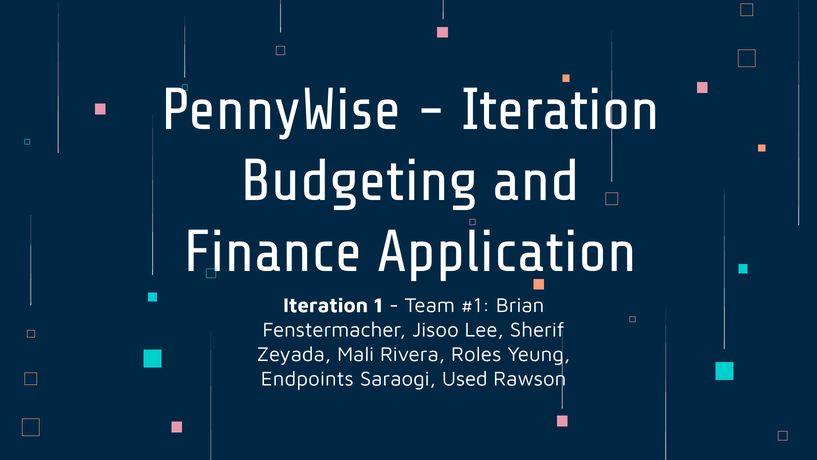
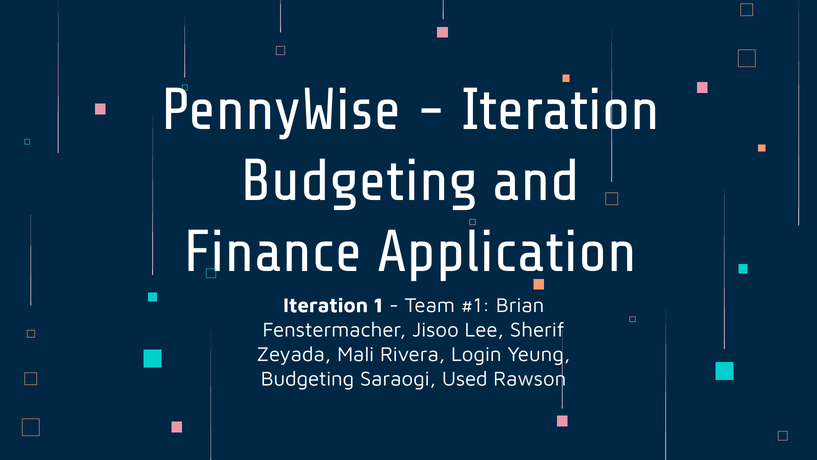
Roles: Roles -> Login
Endpoints at (307, 379): Endpoints -> Budgeting
